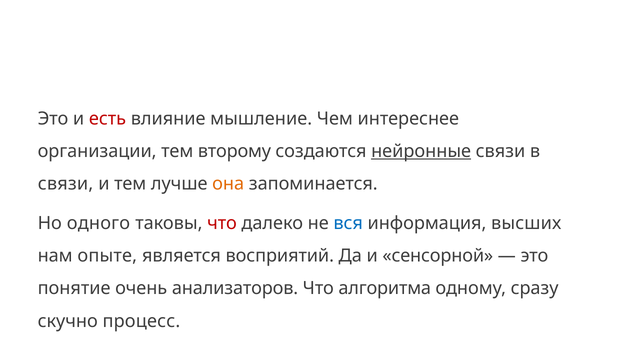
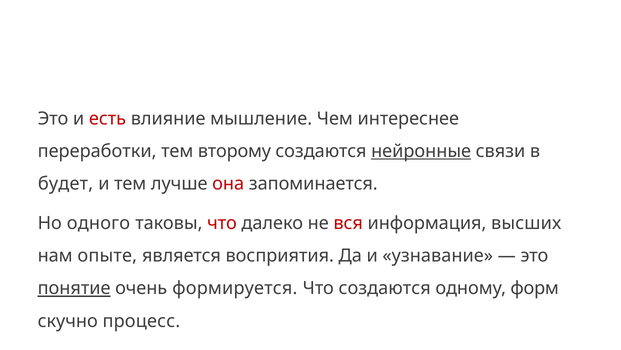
организации: организации -> переработки
связи at (66, 184): связи -> будет
она colour: orange -> red
вся colour: blue -> red
восприятий: восприятий -> восприятия
сенсорной: сенсорной -> узнавание
понятие underline: none -> present
анализаторов: анализаторов -> формируется
Что алгоритма: алгоритма -> создаются
сразу: сразу -> форм
